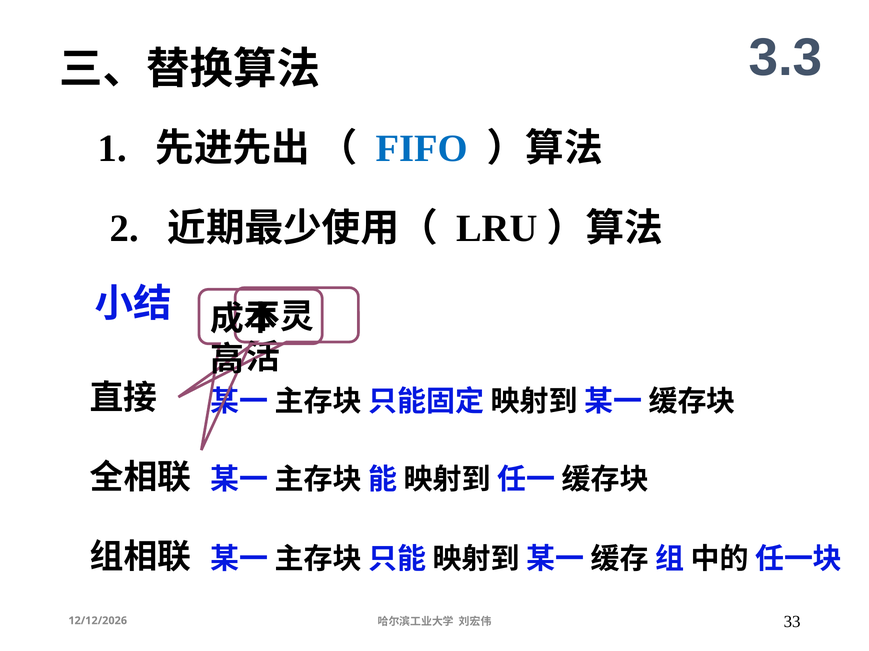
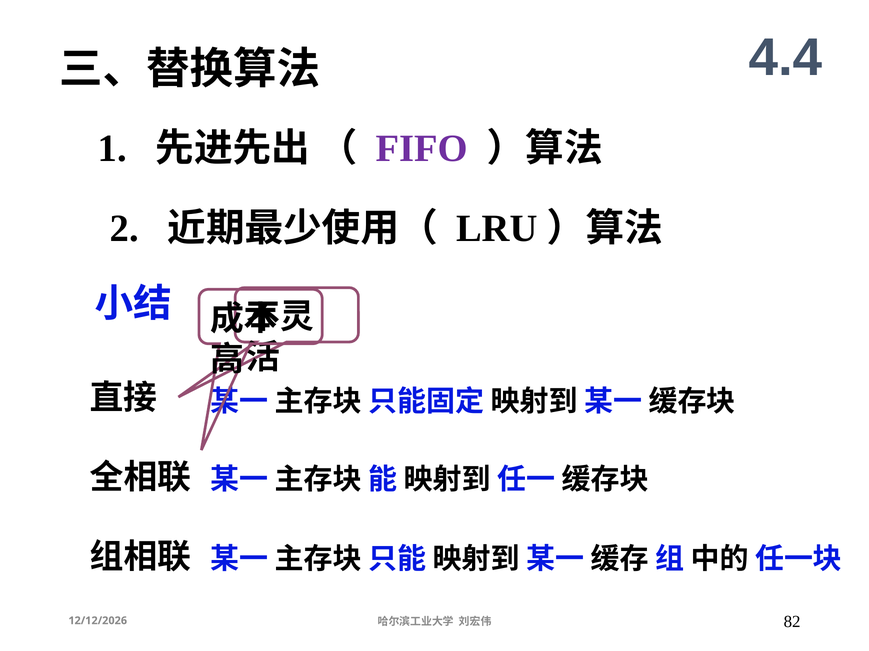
3.3: 3.3 -> 4.4
FIFO colour: blue -> purple
33: 33 -> 82
